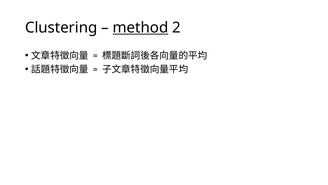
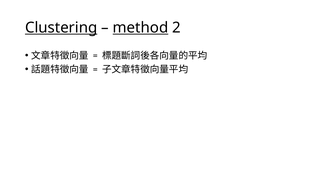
Clustering underline: none -> present
